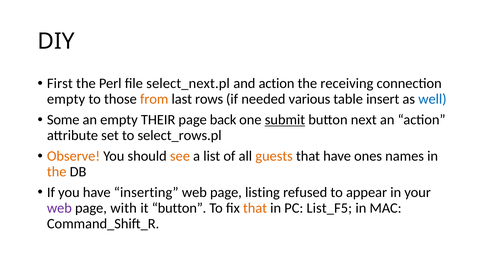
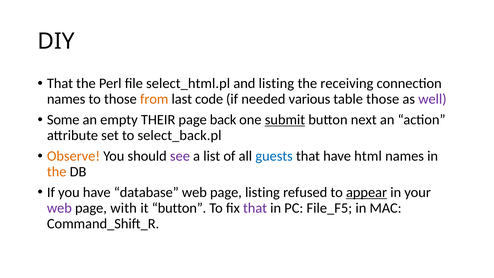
First at (60, 84): First -> That
select_next.pl: select_next.pl -> select_html.pl
and action: action -> listing
empty at (66, 99): empty -> names
rows: rows -> code
table insert: insert -> those
well colour: blue -> purple
select_rows.pl: select_rows.pl -> select_back.pl
see colour: orange -> purple
guests colour: orange -> blue
ones: ones -> html
inserting: inserting -> database
appear underline: none -> present
that at (255, 208) colour: orange -> purple
List_F5: List_F5 -> File_F5
